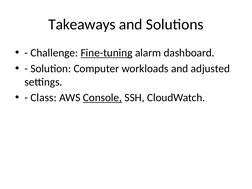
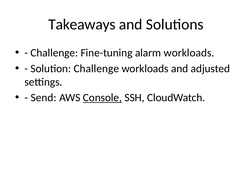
Fine-tuning underline: present -> none
alarm dashboard: dashboard -> workloads
Solution Computer: Computer -> Challenge
Class: Class -> Send
